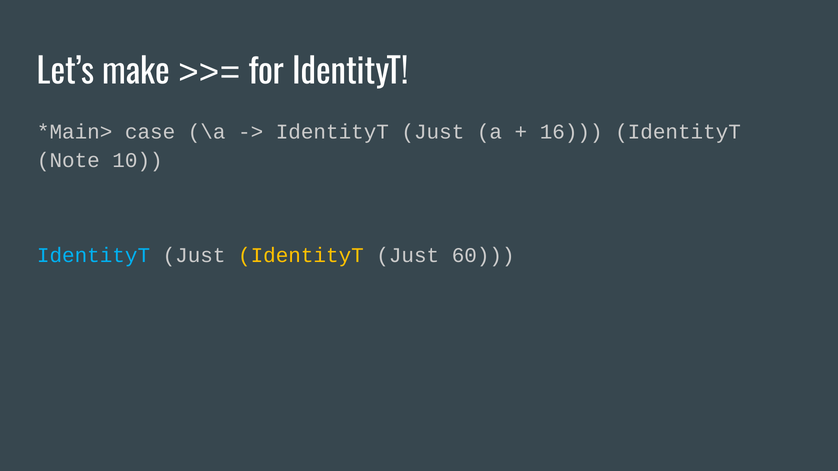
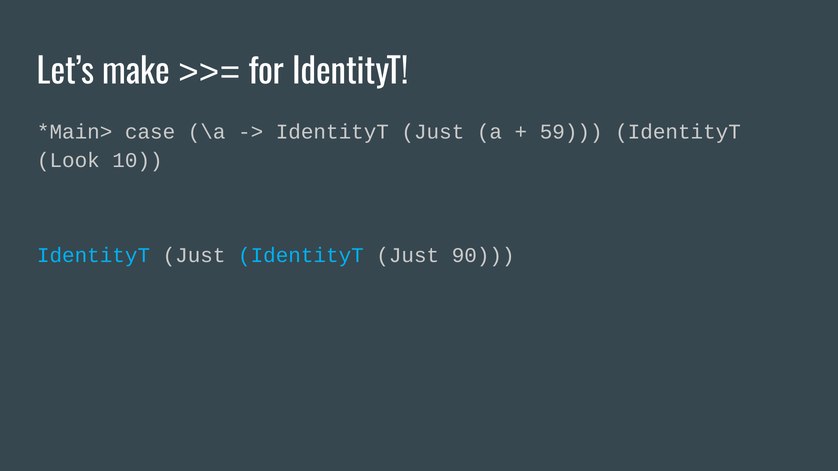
16: 16 -> 59
Note: Note -> Look
IdentityT at (301, 256) colour: yellow -> light blue
60: 60 -> 90
